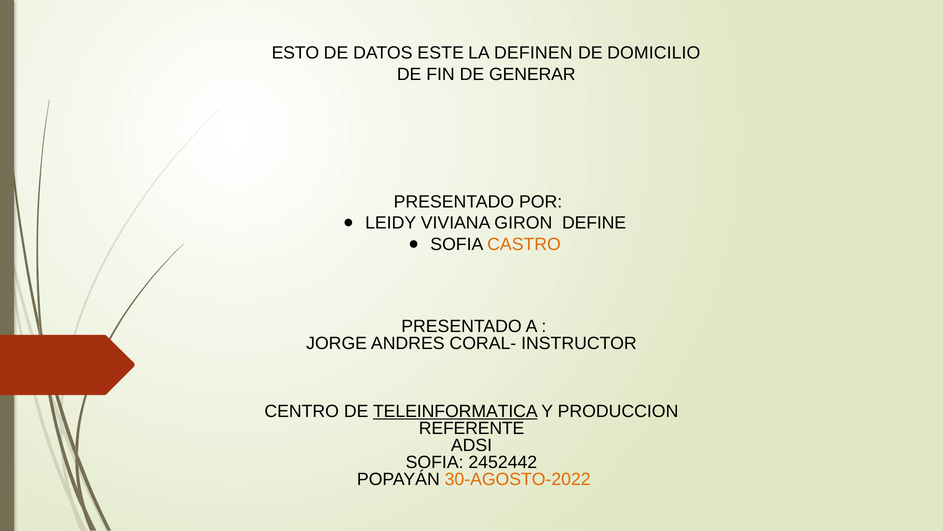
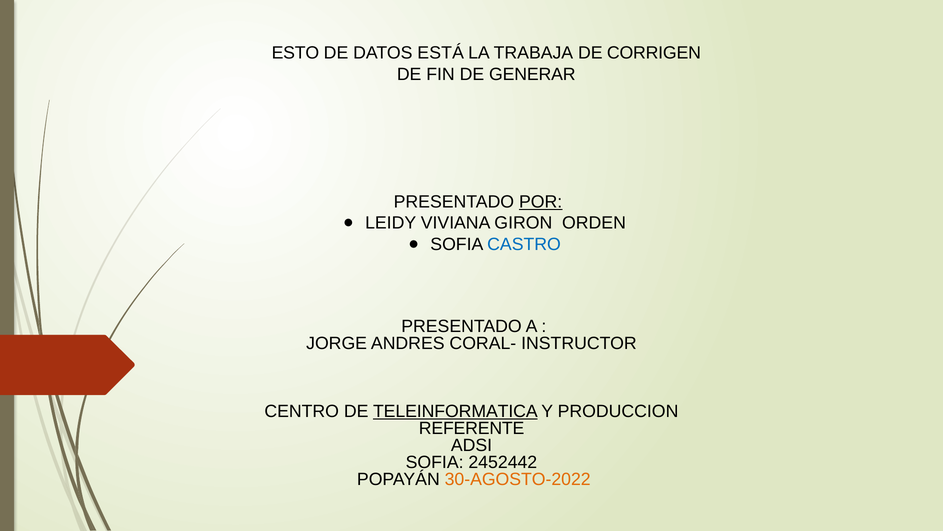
ESTE: ESTE -> ESTÁ
DEFINEN: DEFINEN -> TRABAJA
DOMICILIO: DOMICILIO -> CORRIGEN
POR underline: none -> present
DEFINE: DEFINE -> ORDEN
CASTRO colour: orange -> blue
